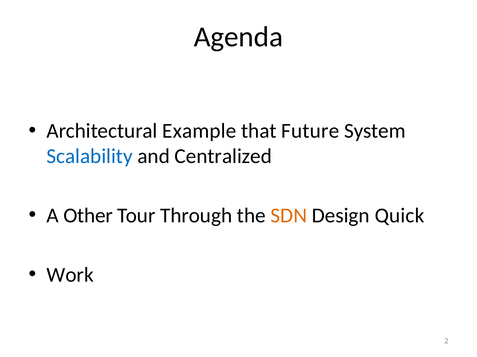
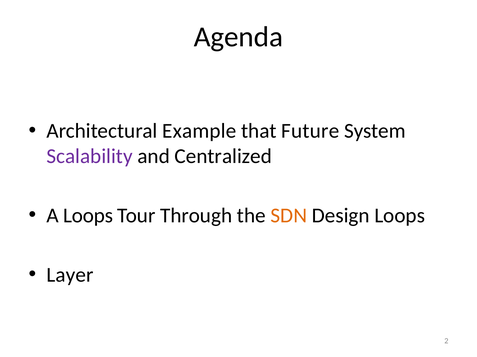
Scalability colour: blue -> purple
A Other: Other -> Loops
Design Quick: Quick -> Loops
Work: Work -> Layer
